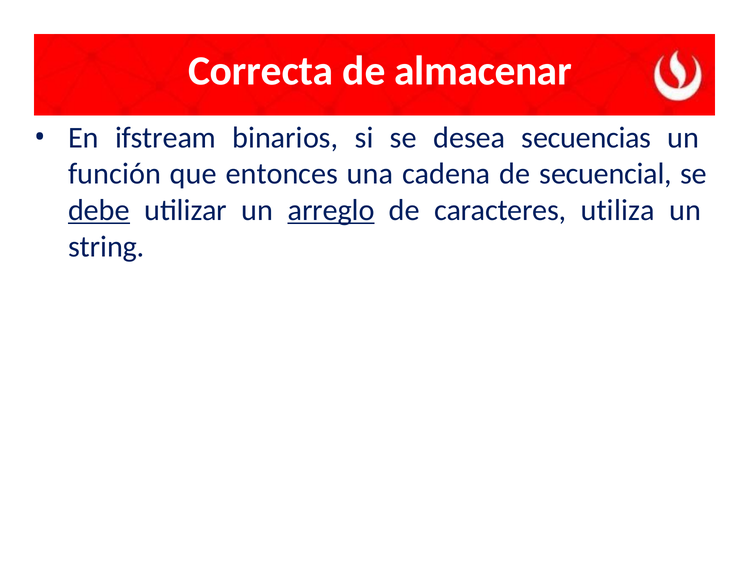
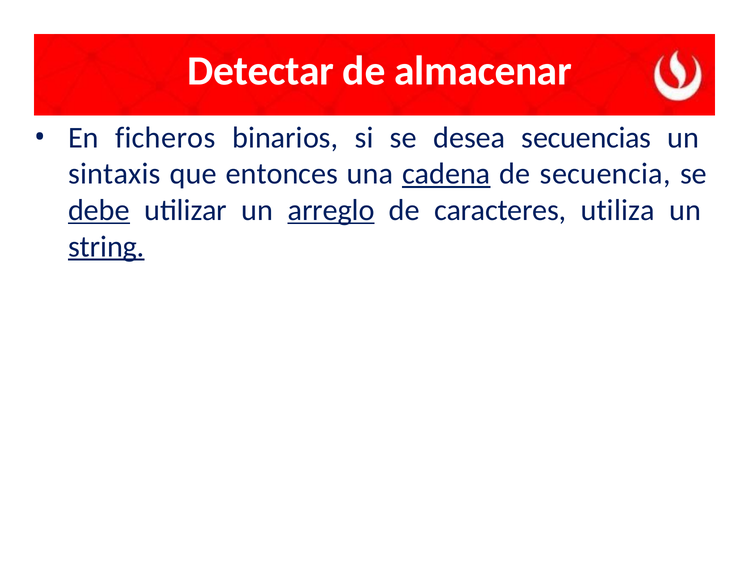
Correcta: Correcta -> Detectar
ifstream: ifstream -> ficheros
función: función -> sintaxis
cadena underline: none -> present
secuencial: secuencial -> secuencia
string underline: none -> present
